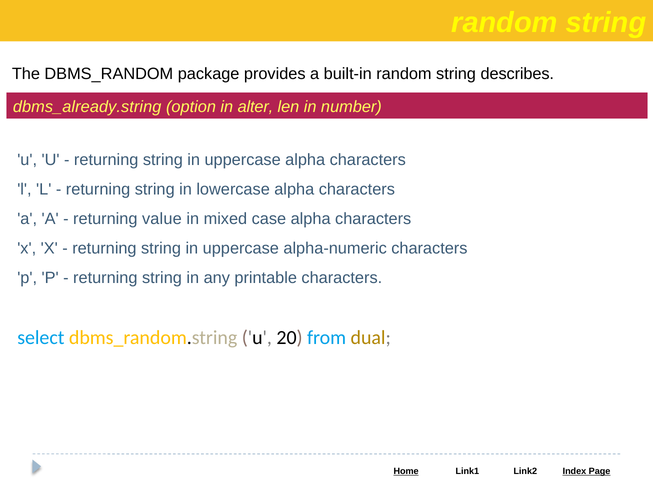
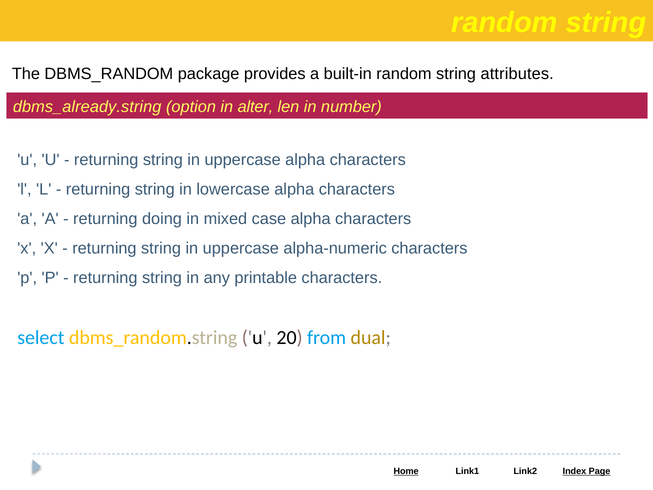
describes: describes -> attributes
value: value -> doing
